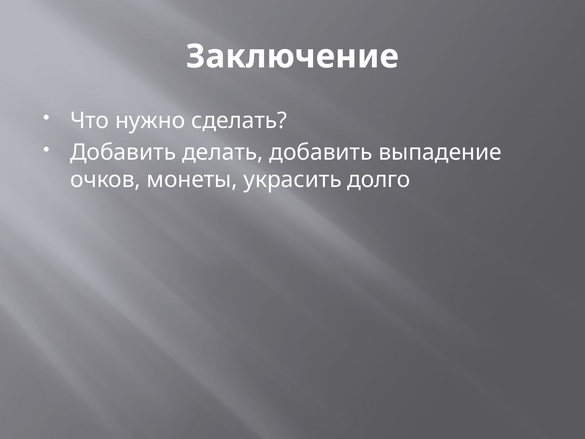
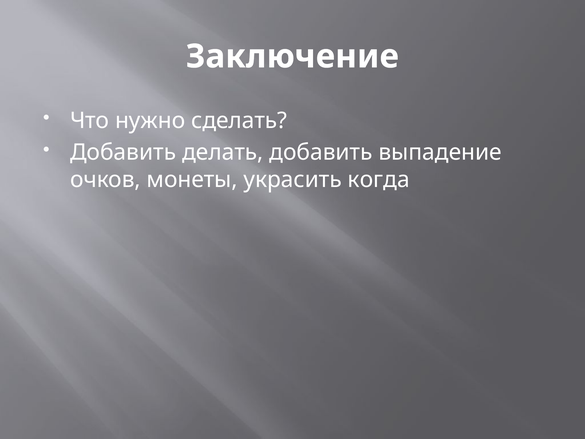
долго: долго -> когда
